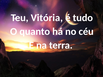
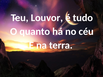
Vitória: Vitória -> Louvor
